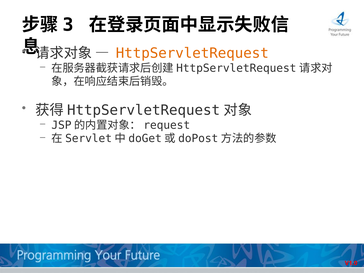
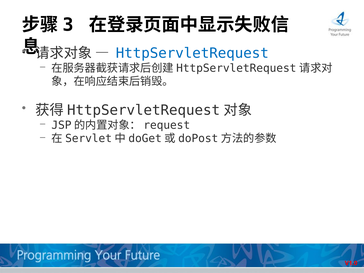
HttpServletRequest colour: orange -> blue
